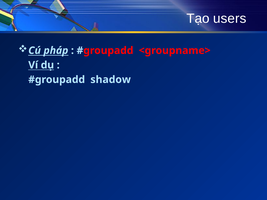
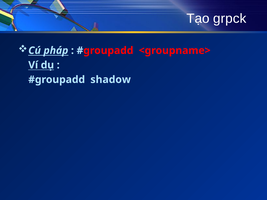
users: users -> grpck
